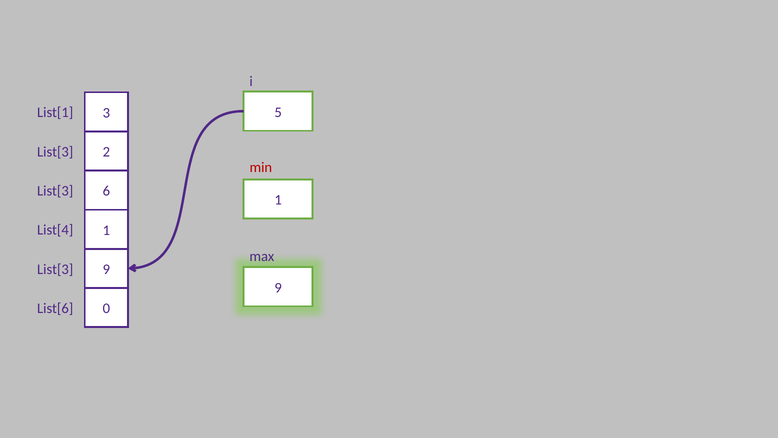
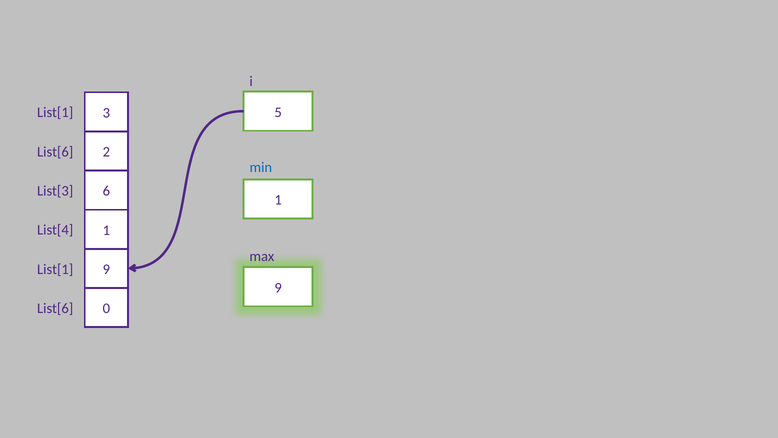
List[3 at (55, 152): List[3 -> List[6
min colour: red -> blue
List[3 at (55, 269): List[3 -> List[1
